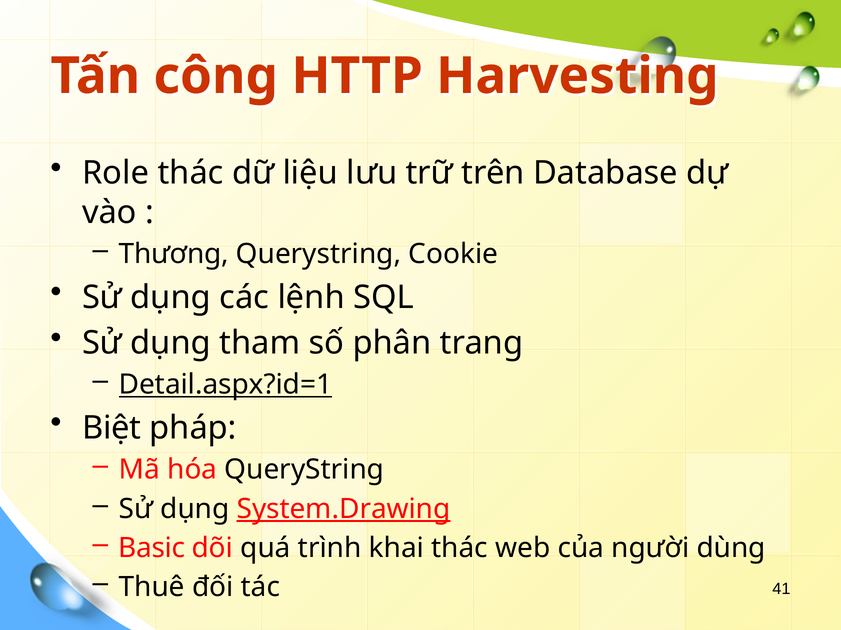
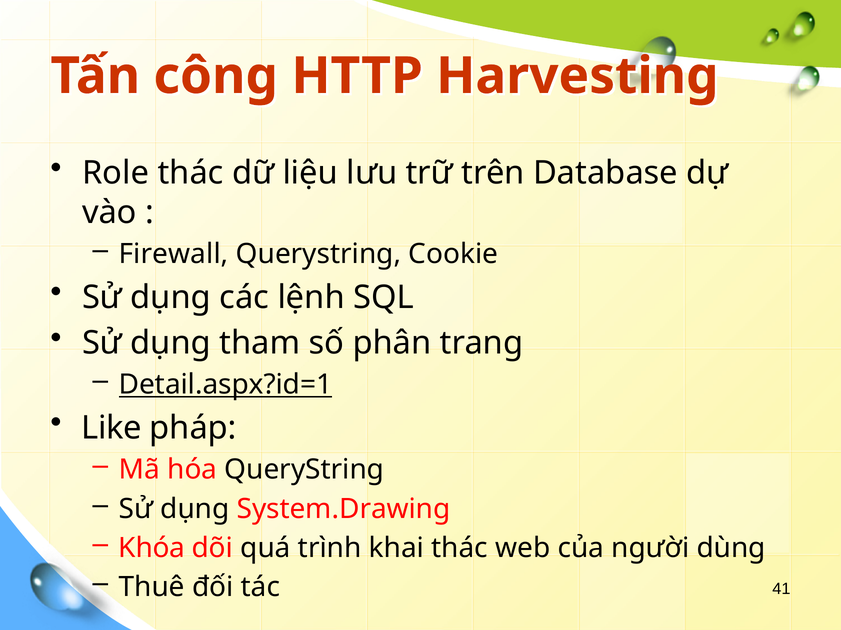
Thương: Thương -> Firewall
Biệt: Biệt -> Like
System.Drawing underline: present -> none
Basic: Basic -> Khóa
